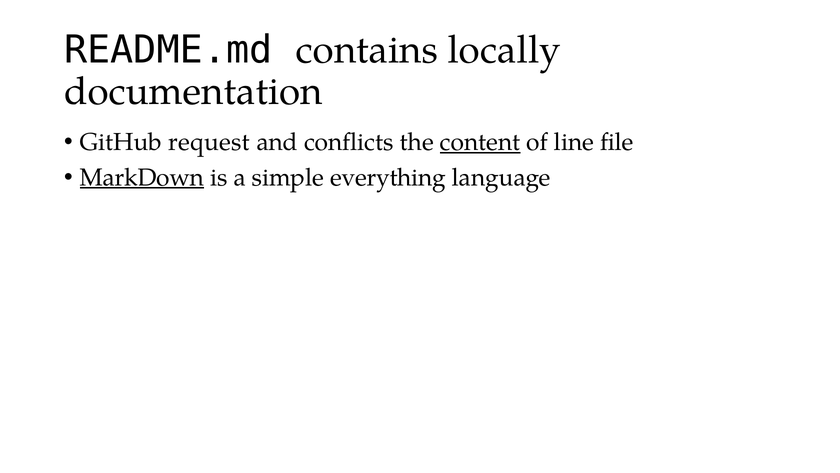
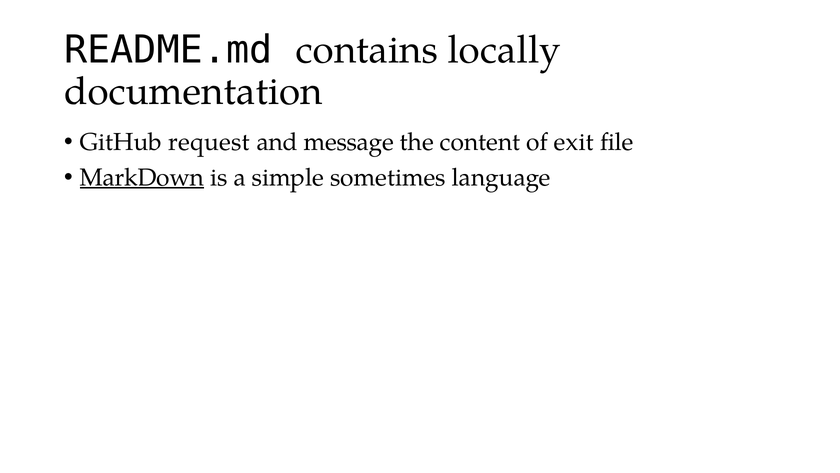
conflicts: conflicts -> message
content underline: present -> none
line: line -> exit
everything: everything -> sometimes
